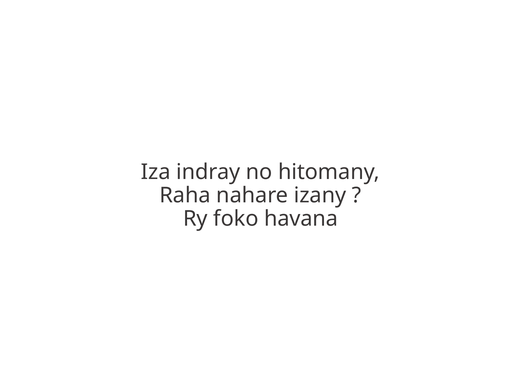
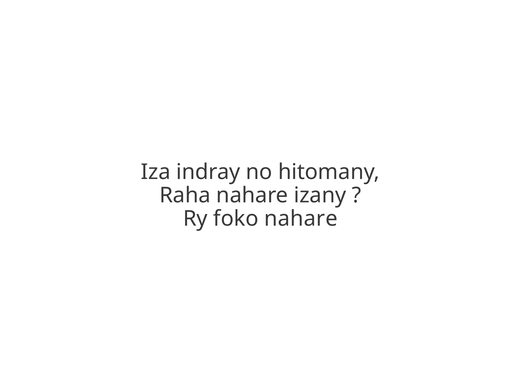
foko havana: havana -> nahare
